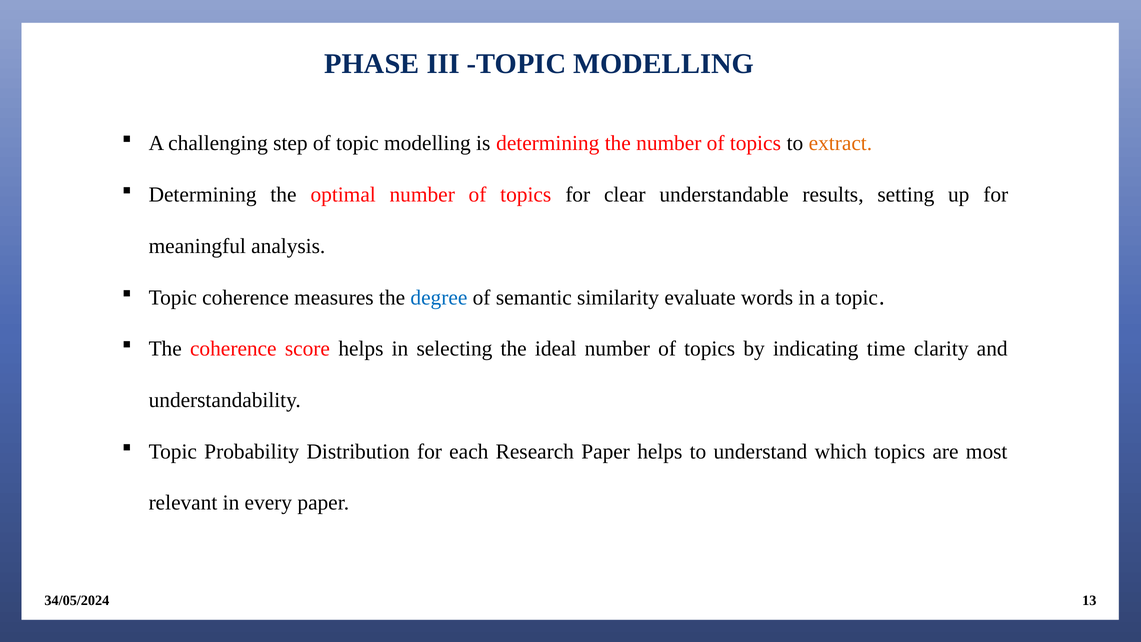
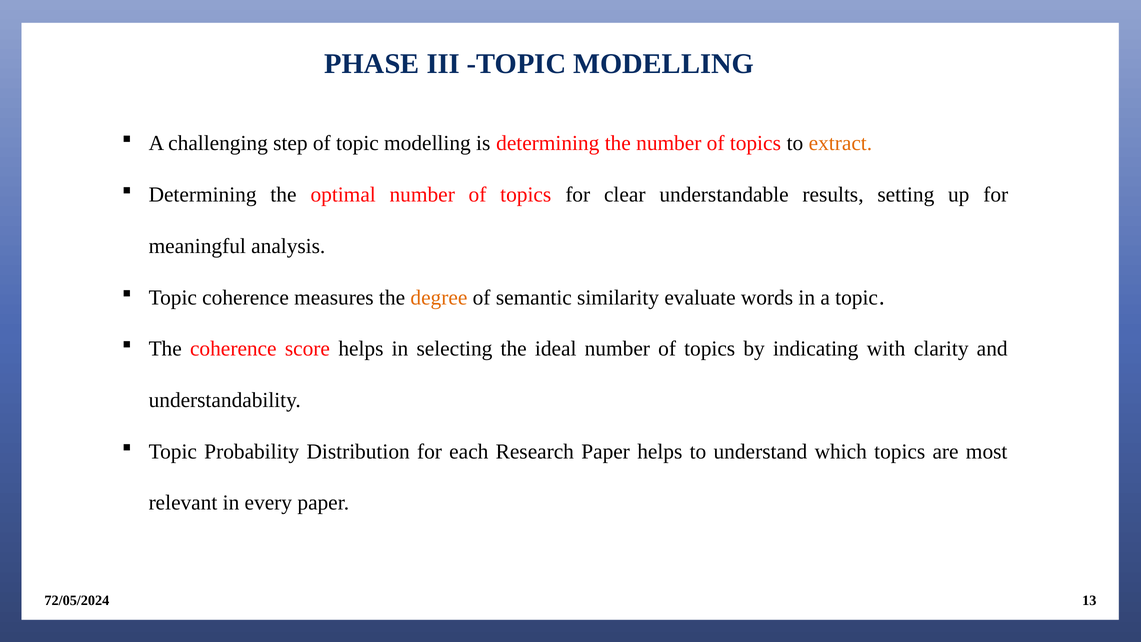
degree colour: blue -> orange
time: time -> with
34/05/2024: 34/05/2024 -> 72/05/2024
